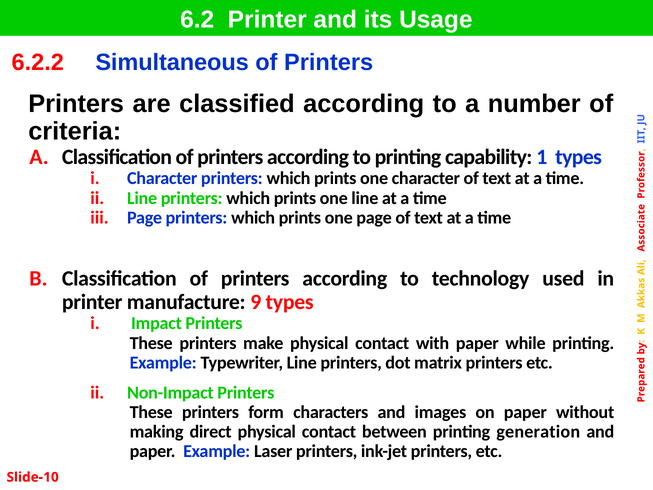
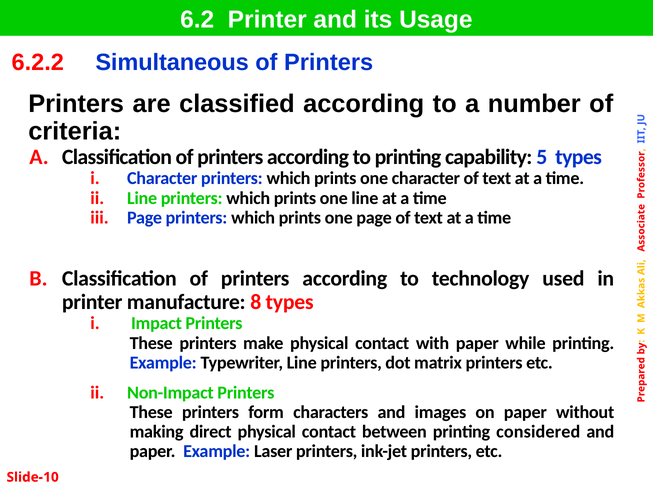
1: 1 -> 5
9: 9 -> 8
generation: generation -> considered
